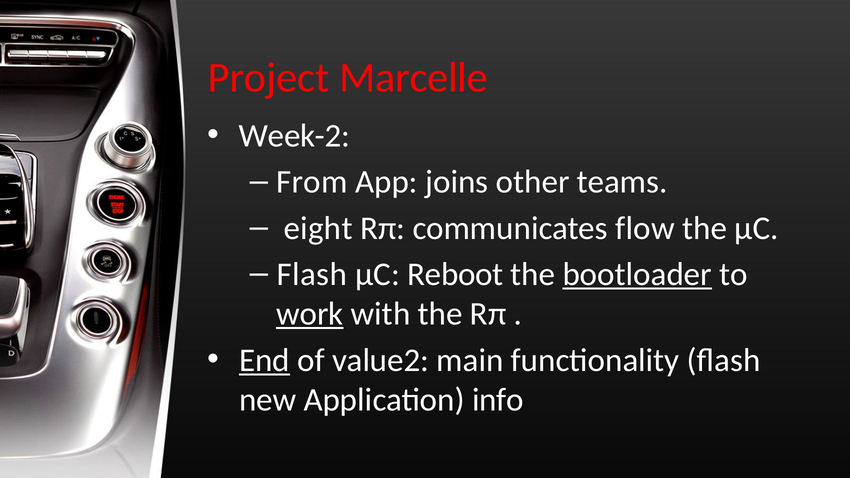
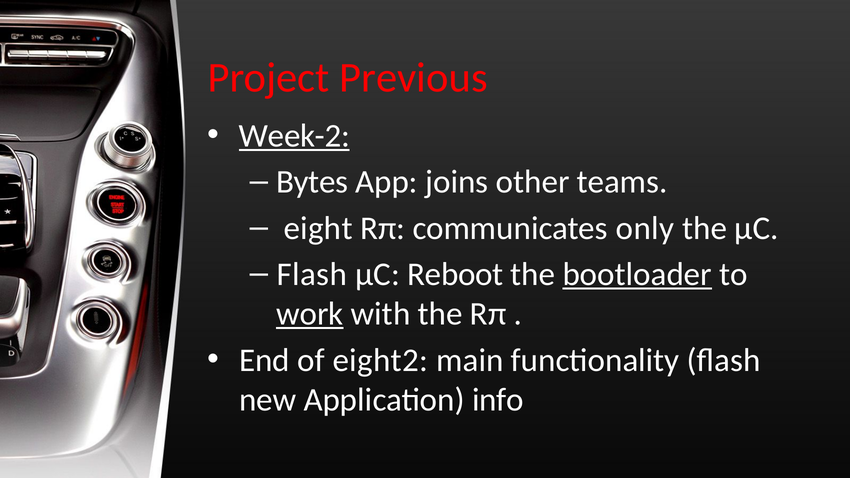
Marcelle: Marcelle -> Previous
Week-2 underline: none -> present
From: From -> Bytes
flow: flow -> only
End underline: present -> none
value2: value2 -> eight2
